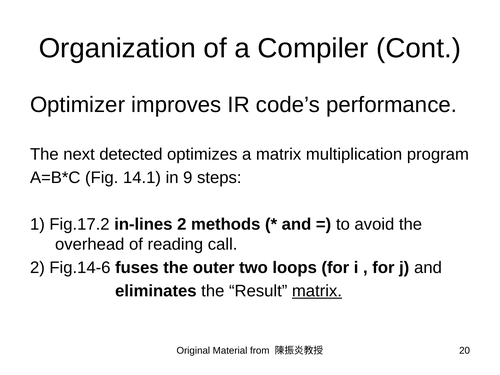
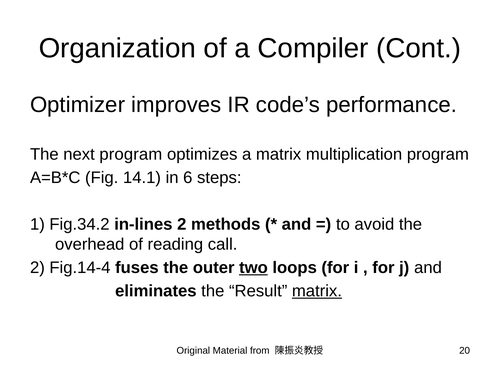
next detected: detected -> program
9: 9 -> 6
Fig.17.2: Fig.17.2 -> Fig.34.2
Fig.14-6: Fig.14-6 -> Fig.14-4
two underline: none -> present
